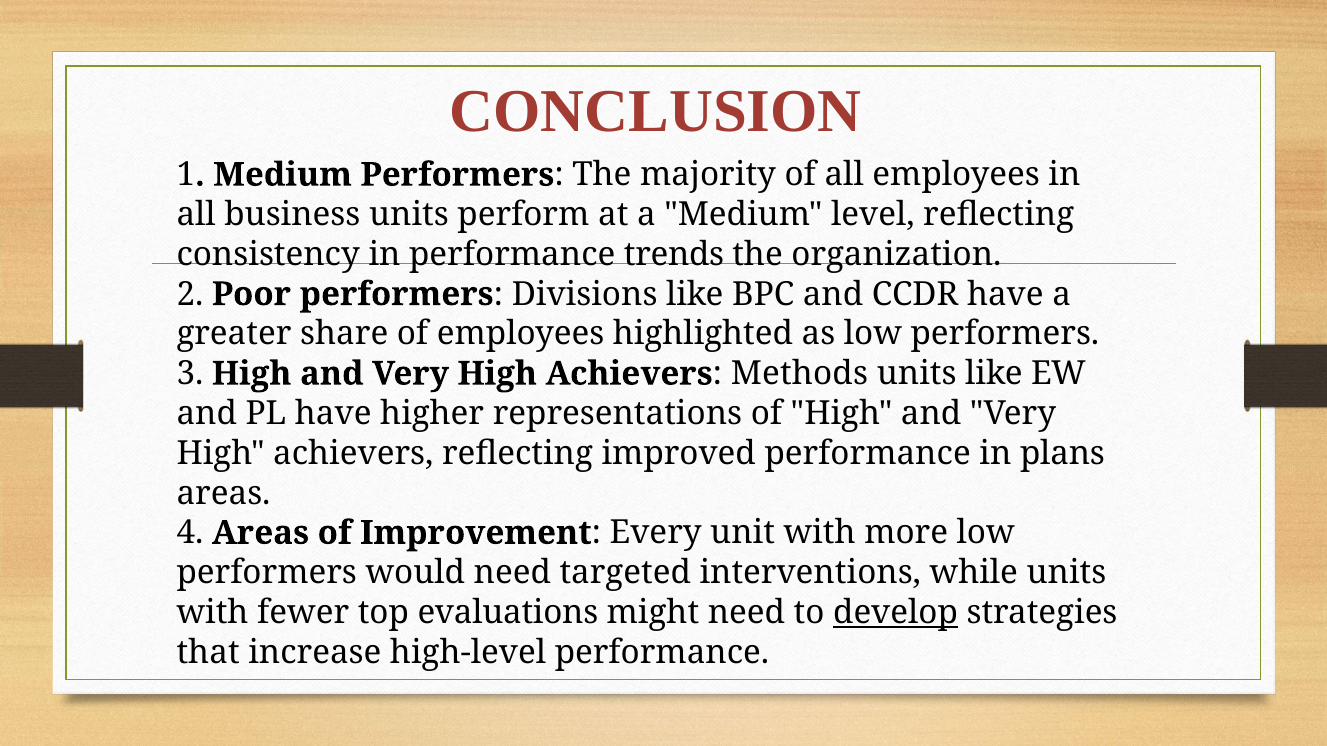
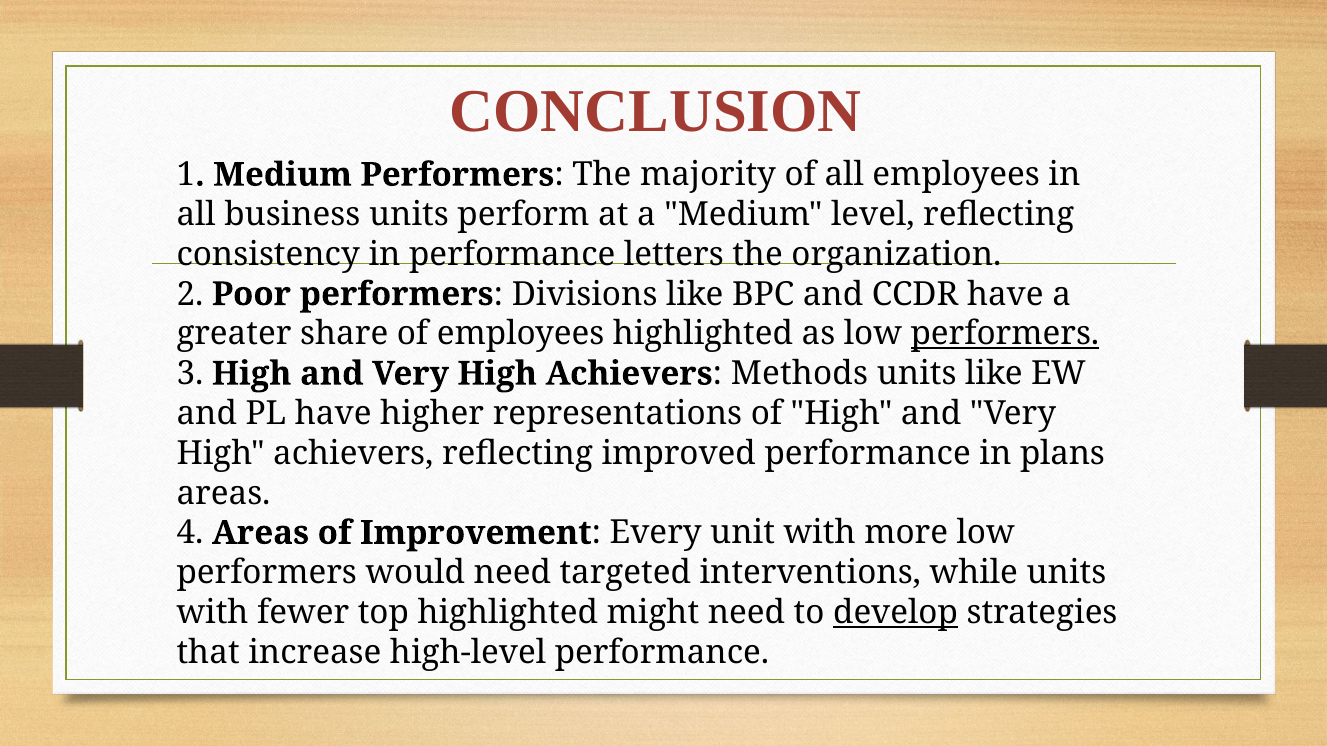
trends: trends -> letters
performers at (1005, 334) underline: none -> present
top evaluations: evaluations -> highlighted
